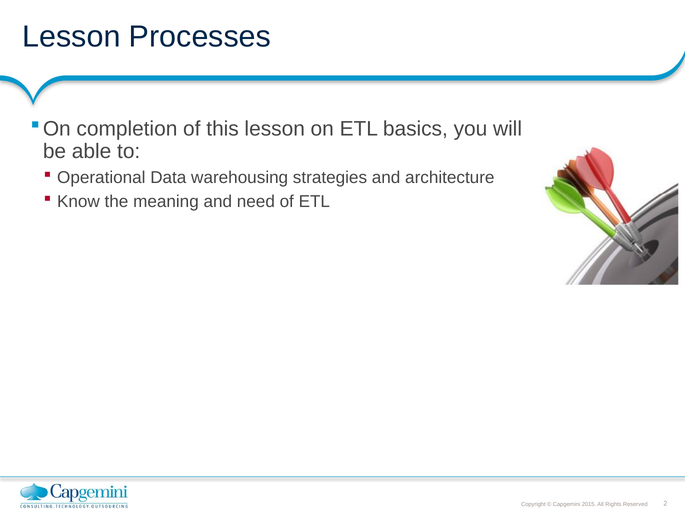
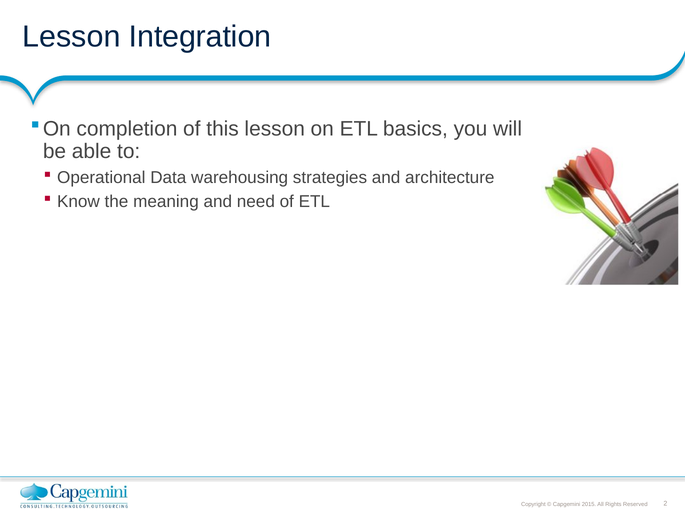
Processes: Processes -> Integration
